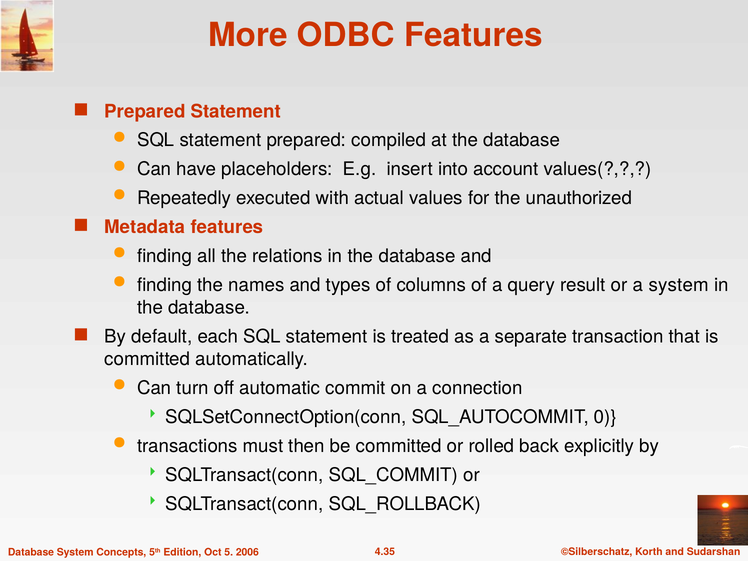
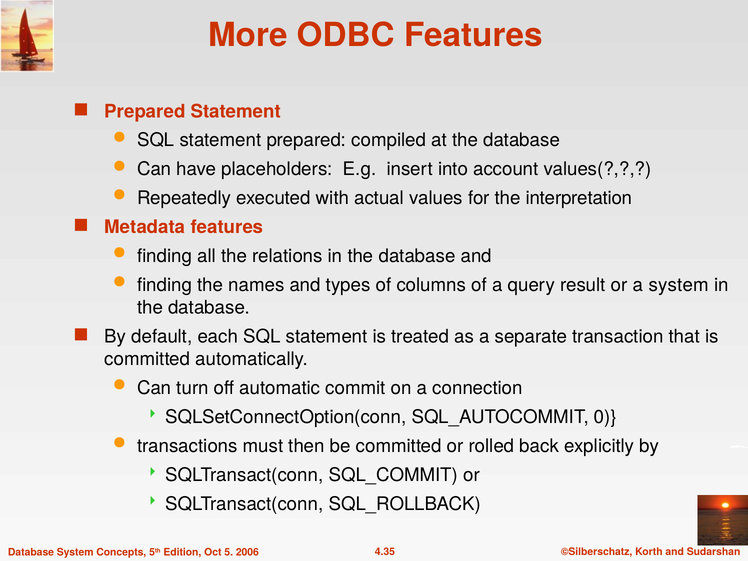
unauthorized: unauthorized -> interpretation
